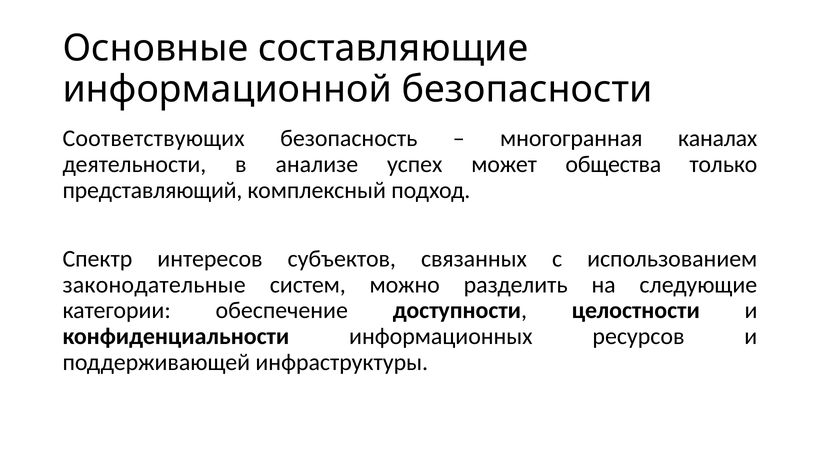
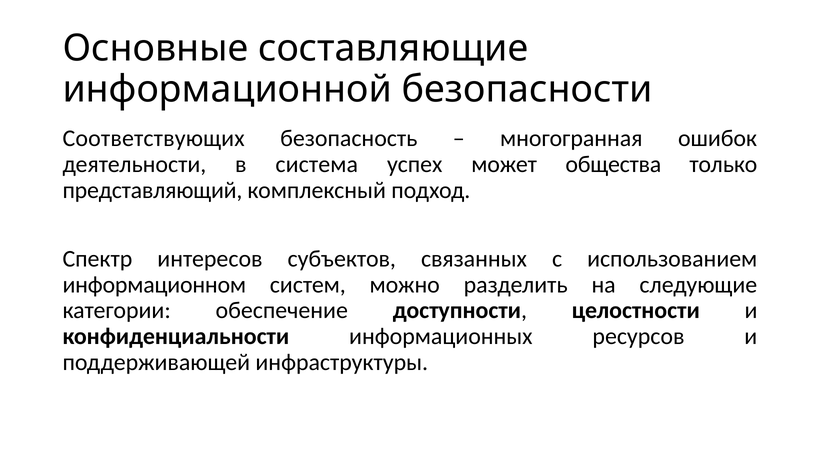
каналах: каналах -> ошибок
анализе: анализе -> система
законодательные: законодательные -> информационном
